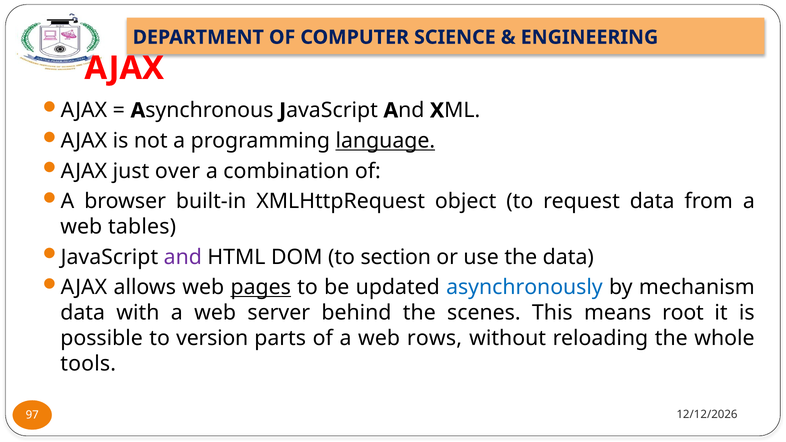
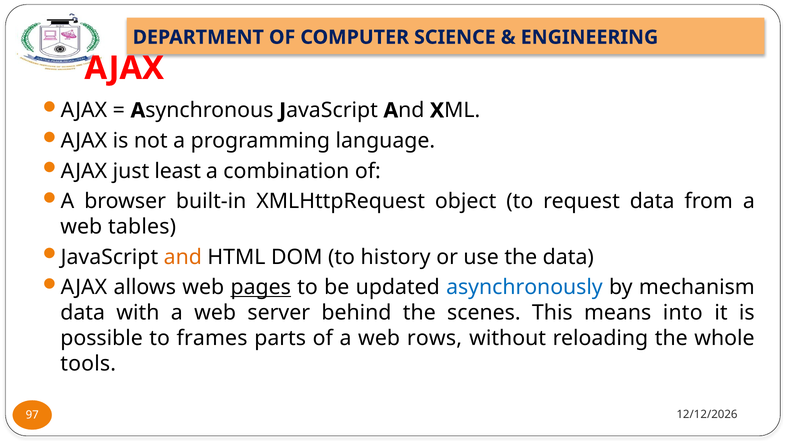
language underline: present -> none
over: over -> least
and colour: purple -> orange
section: section -> history
root: root -> into
version: version -> frames
